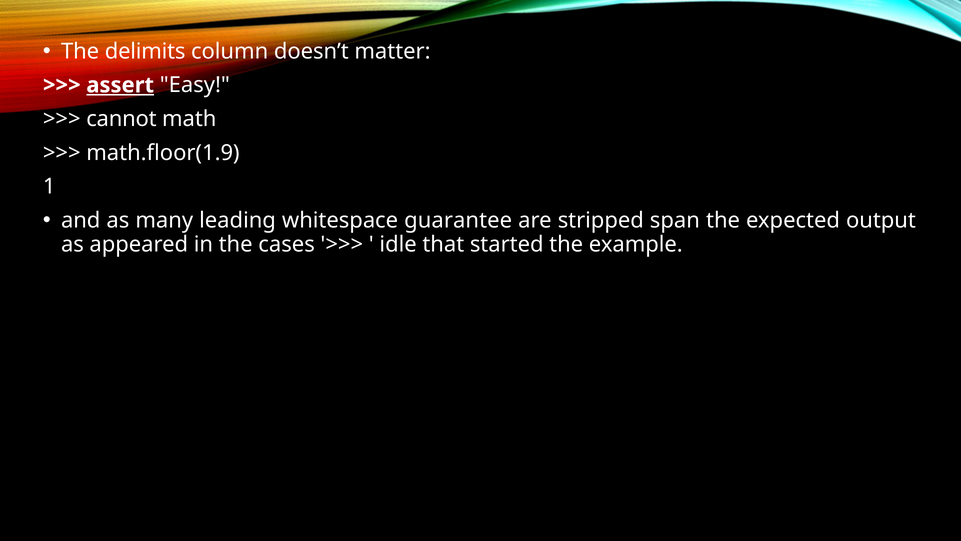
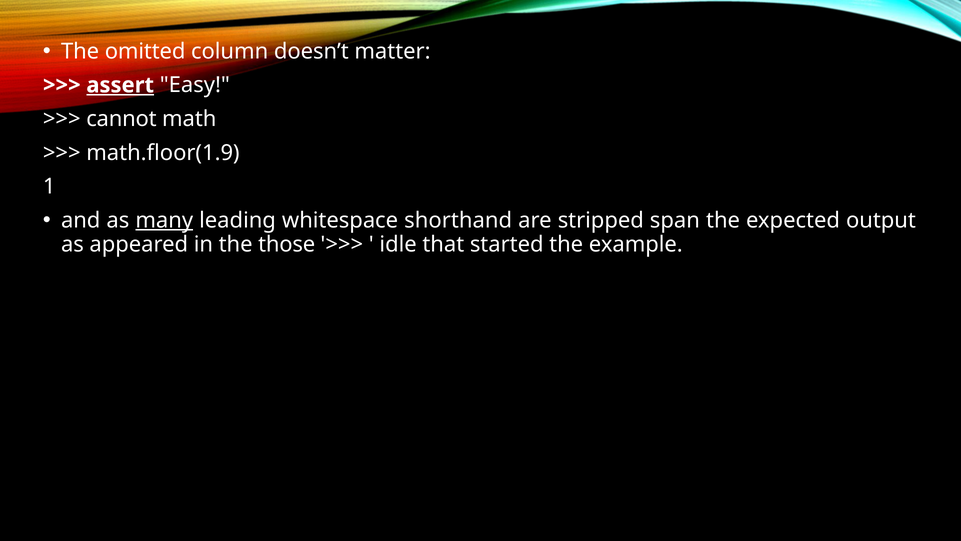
delimits: delimits -> omitted
many underline: none -> present
guarantee: guarantee -> shorthand
cases: cases -> those
